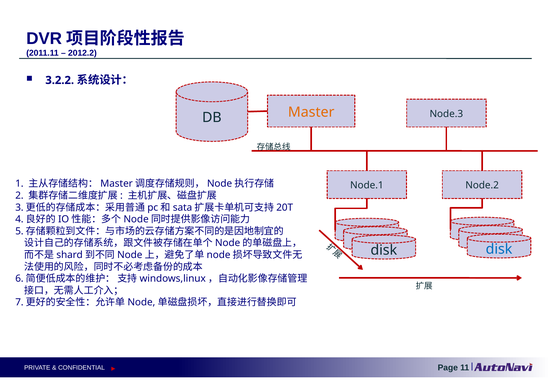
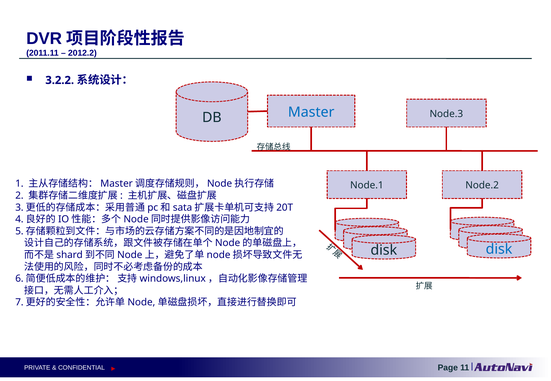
Master colour: orange -> blue
